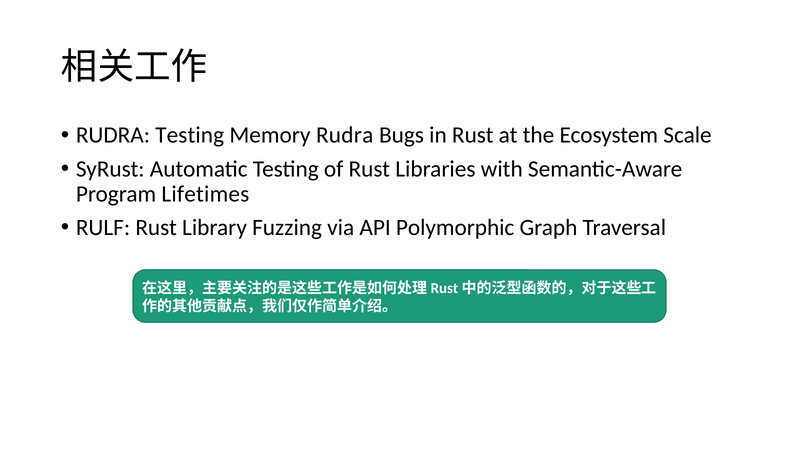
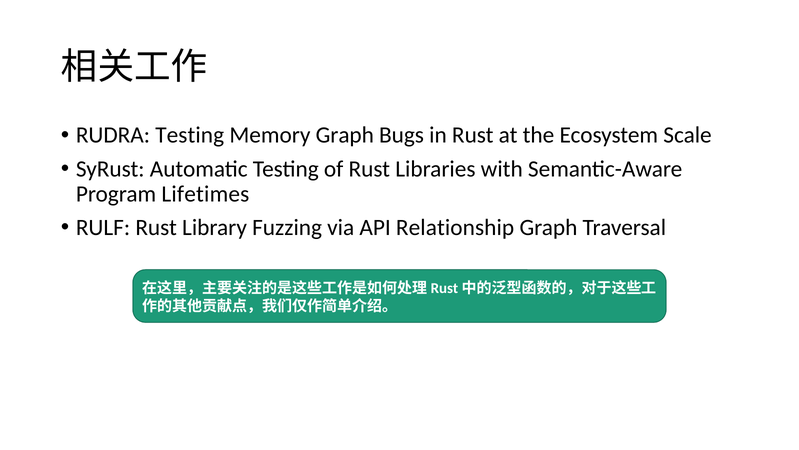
Memory Rudra: Rudra -> Graph
Polymorphic: Polymorphic -> Relationship
